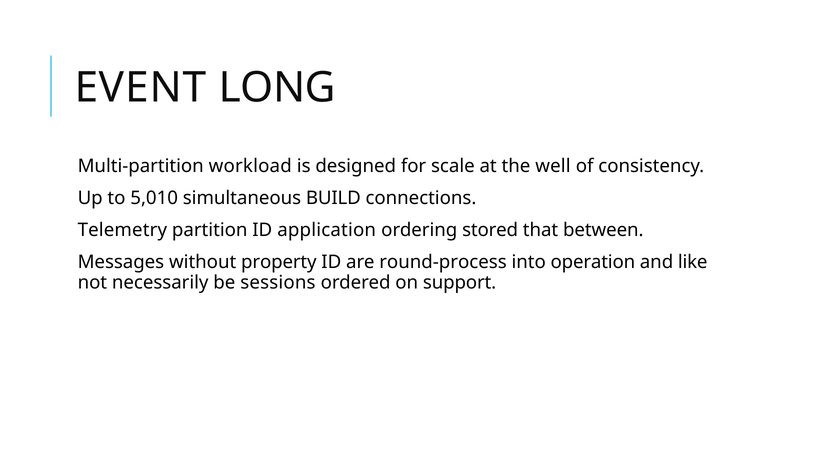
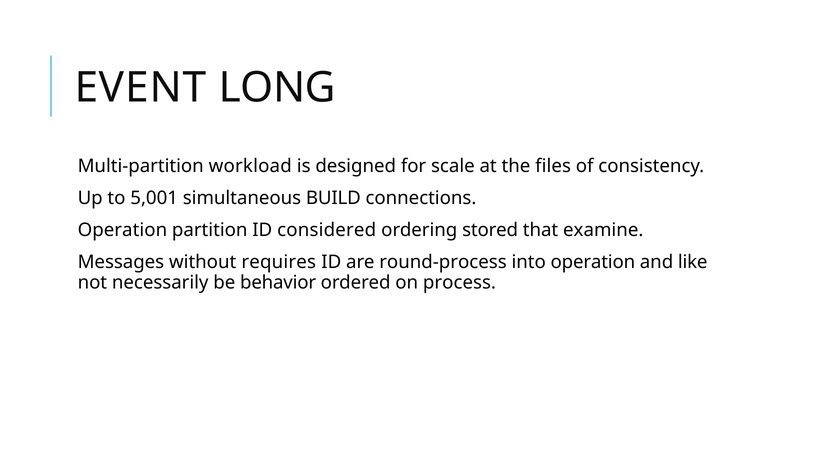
well: well -> files
5,010: 5,010 -> 5,001
Telemetry at (122, 230): Telemetry -> Operation
application: application -> considered
between: between -> examine
property: property -> requires
sessions: sessions -> behavior
support: support -> process
